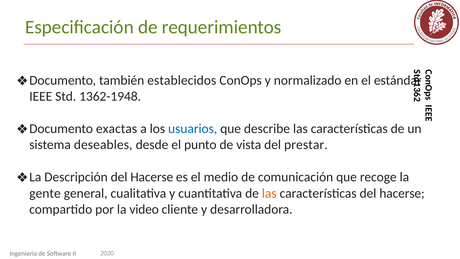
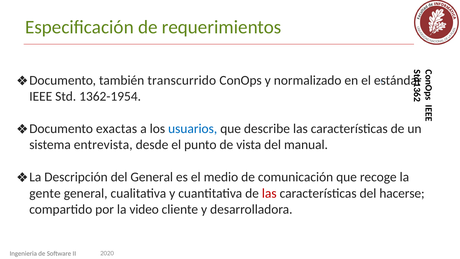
establecidos: establecidos -> transcurrido
1362-1948: 1362-1948 -> 1362-1954
deseables: deseables -> entrevista
prestar: prestar -> manual
Descripción del Hacerse: Hacerse -> General
las at (269, 193) colour: orange -> red
